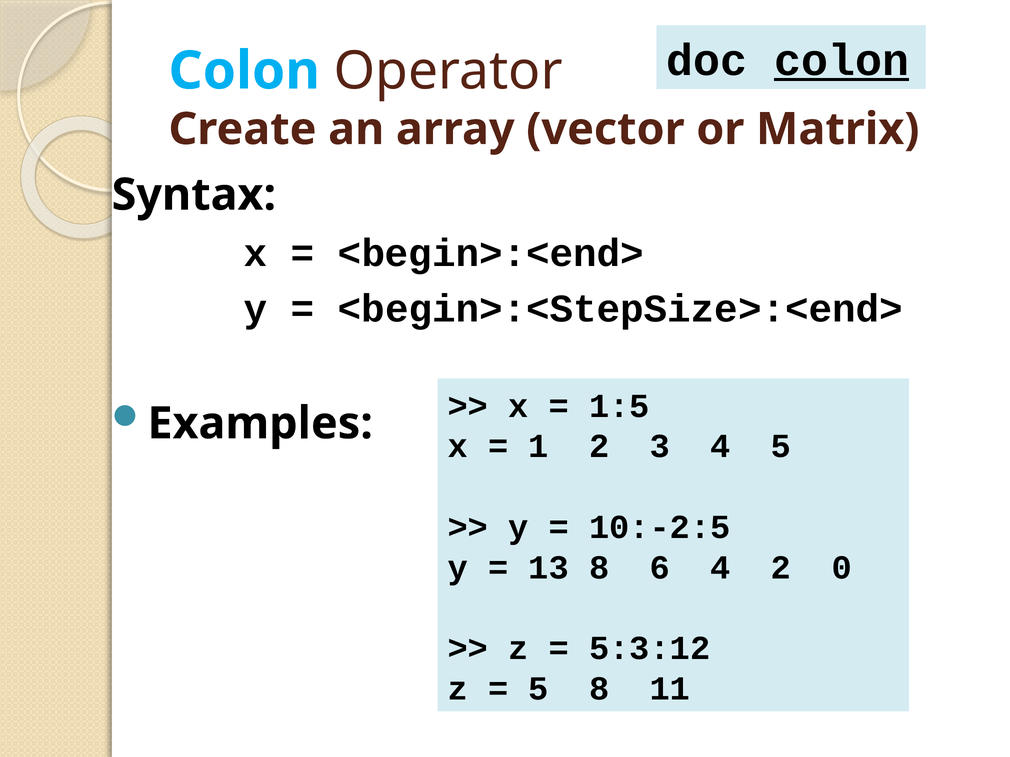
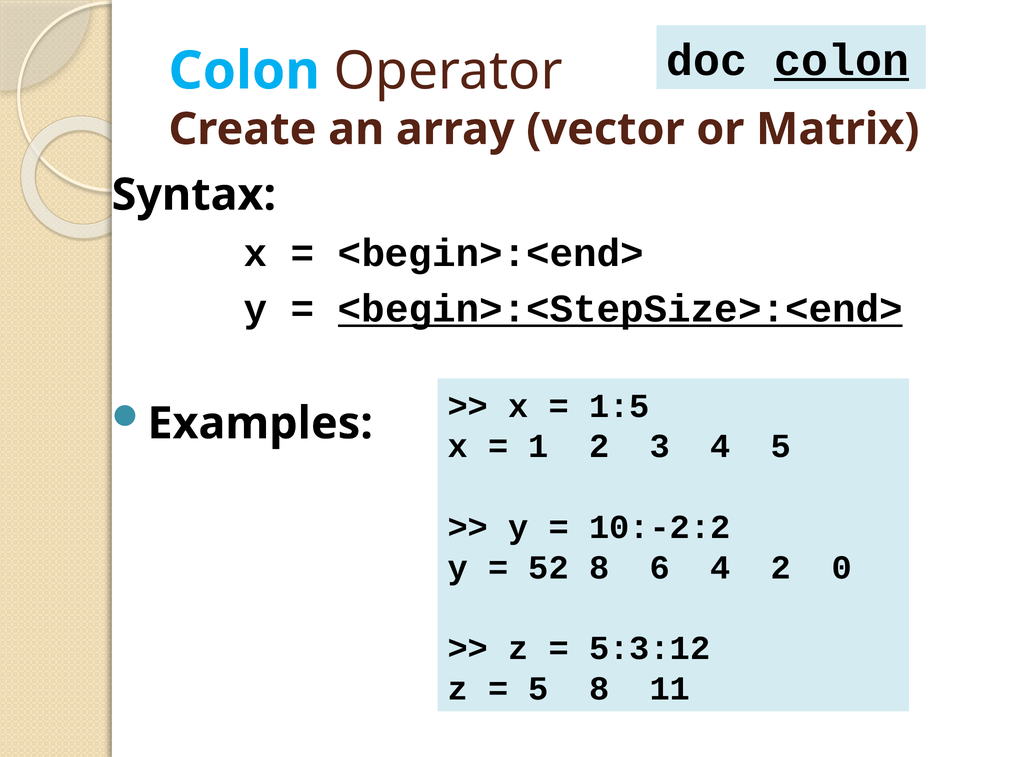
<begin>:<StepSize>:<end> underline: none -> present
10:-2:5: 10:-2:5 -> 10:-2:2
13: 13 -> 52
